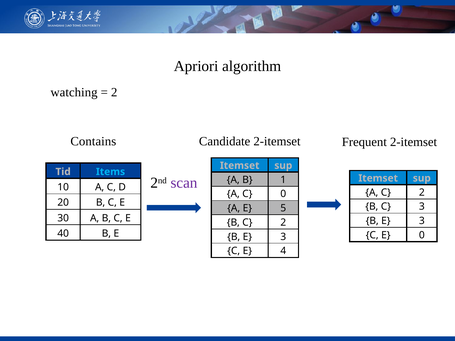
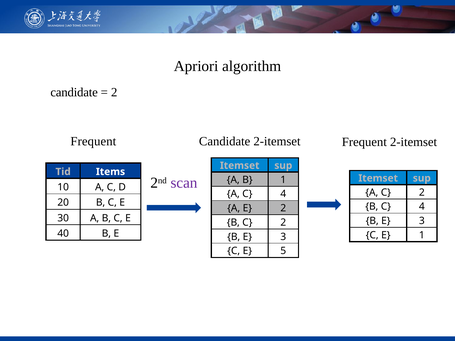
watching at (74, 92): watching -> candidate
Contains at (93, 142): Contains -> Frequent
Items colour: light blue -> white
A C 0: 0 -> 4
B C 3: 3 -> 4
E 5: 5 -> 2
E 0: 0 -> 1
4: 4 -> 5
